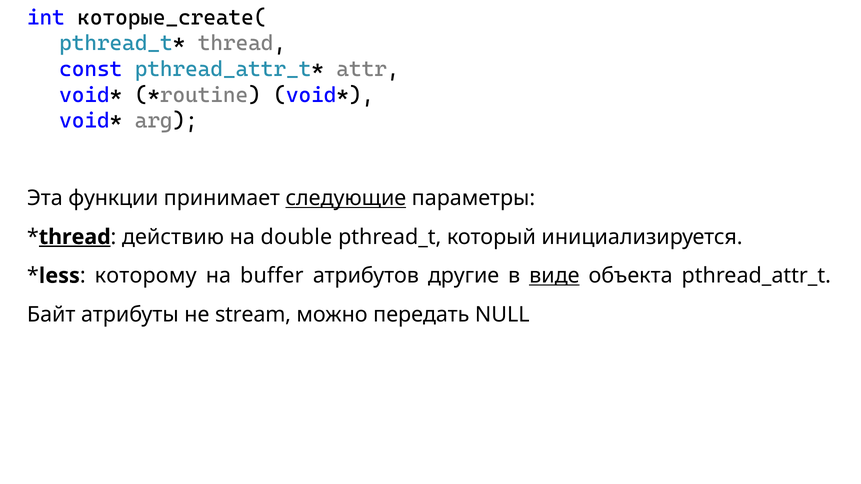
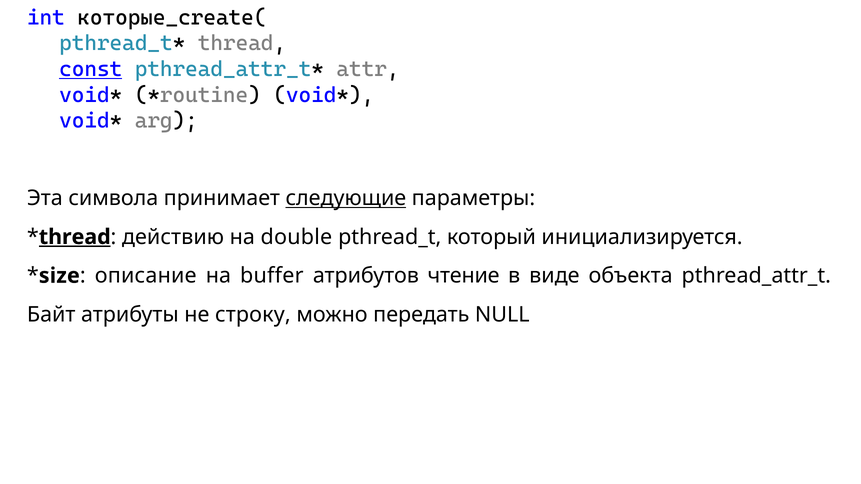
const underline: none -> present
функции: функции -> символа
less: less -> size
которому: которому -> описание
другие: другие -> чтение
виде underline: present -> none
stream: stream -> строку
